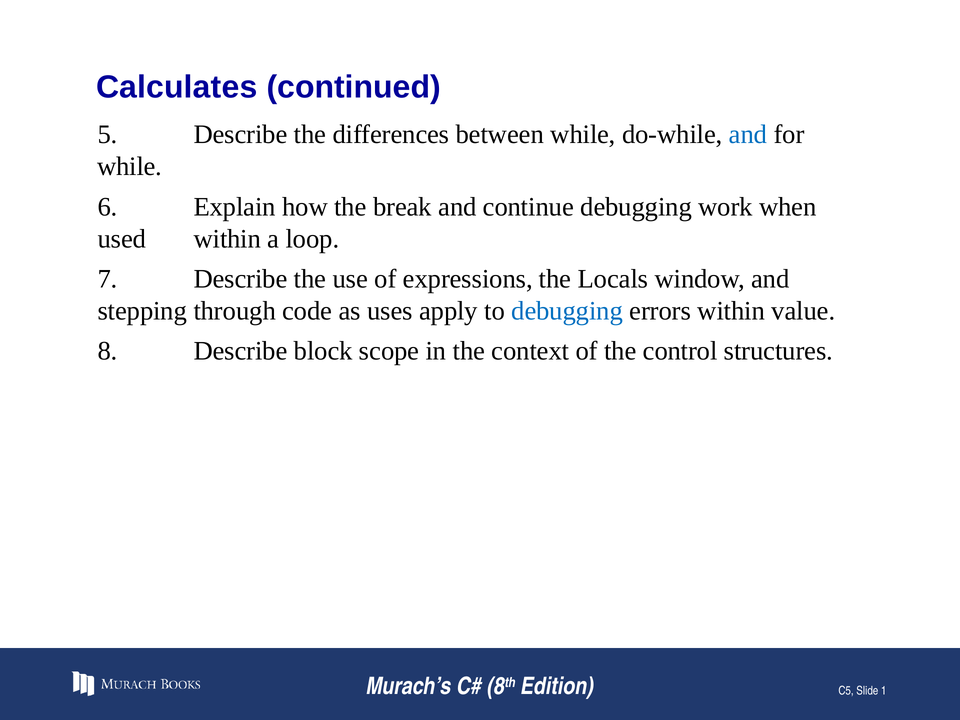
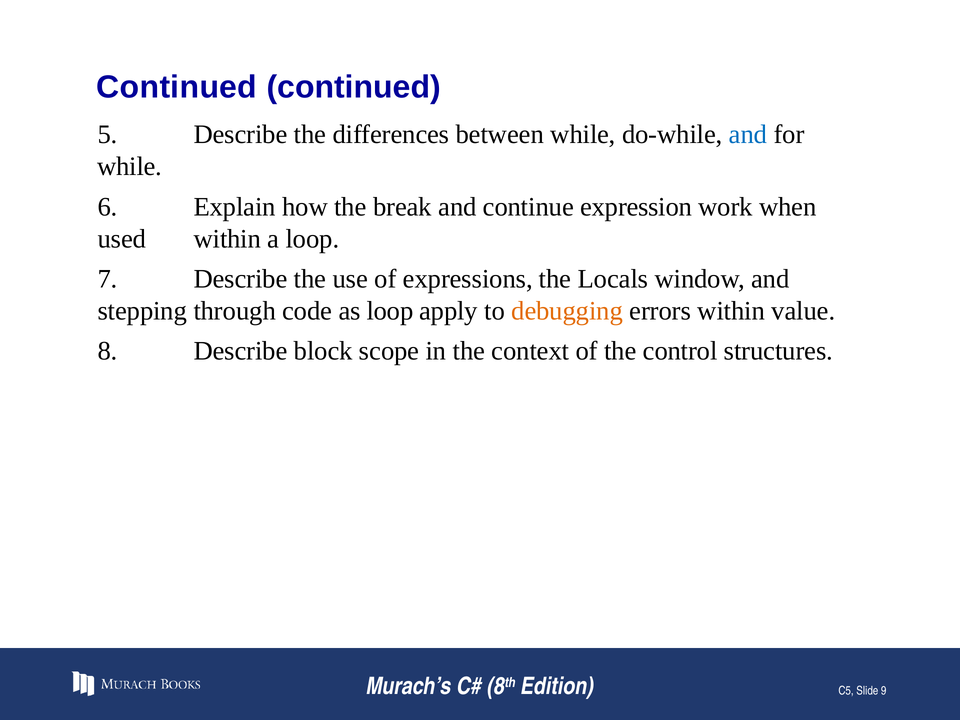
Calculates at (177, 87): Calculates -> Continued
continue debugging: debugging -> expression
as uses: uses -> loop
debugging at (567, 311) colour: blue -> orange
1: 1 -> 9
